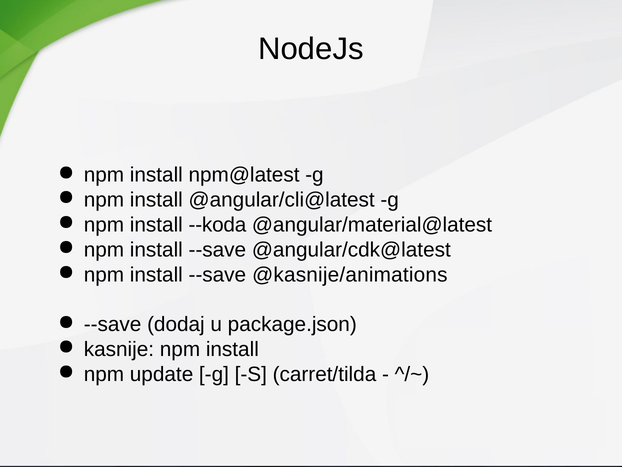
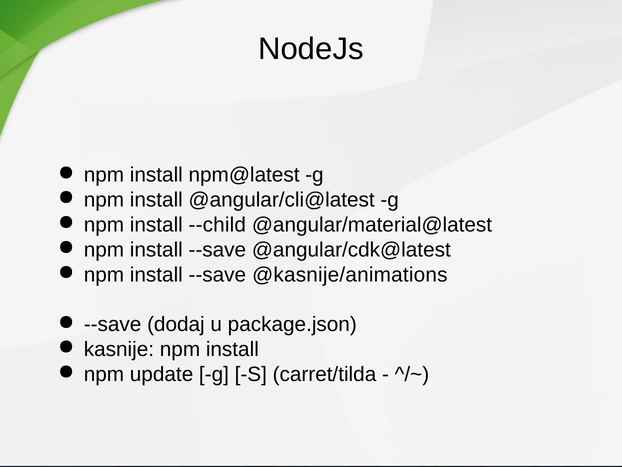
--koda: --koda -> --child
